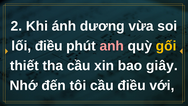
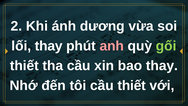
lối điều: điều -> thay
gối colour: yellow -> light green
bao giây: giây -> thay
cầu điều: điều -> thiết
